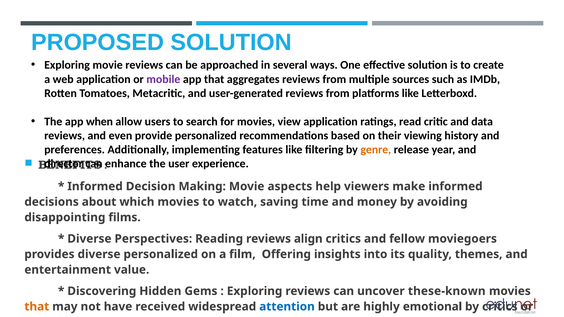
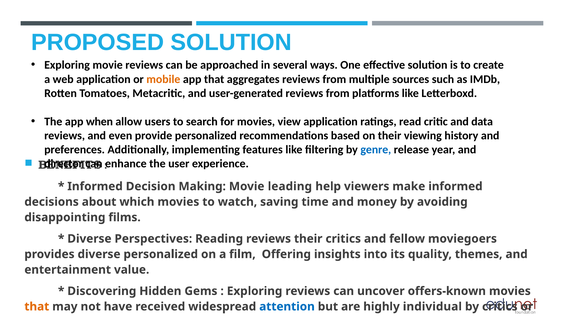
mobile colour: purple -> orange
genre colour: orange -> blue
aspects: aspects -> leading
reviews align: align -> their
these-known: these-known -> offers-known
emotional: emotional -> individual
